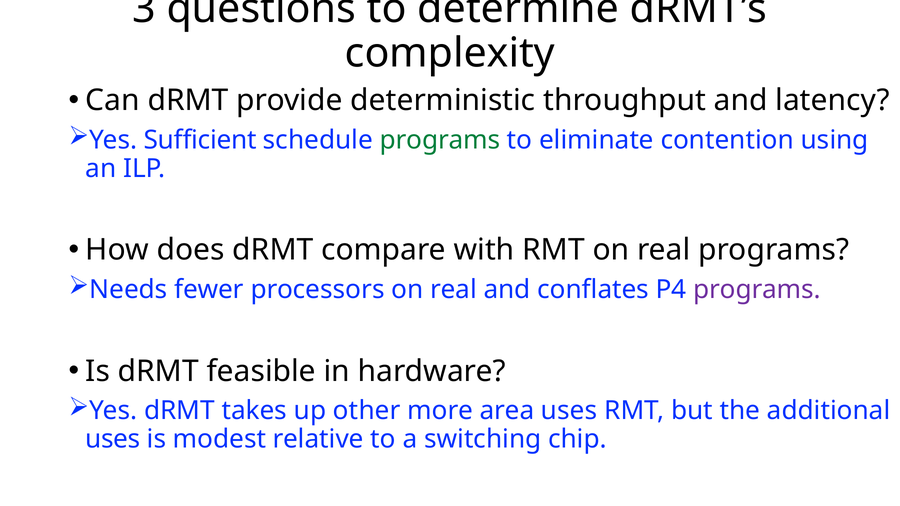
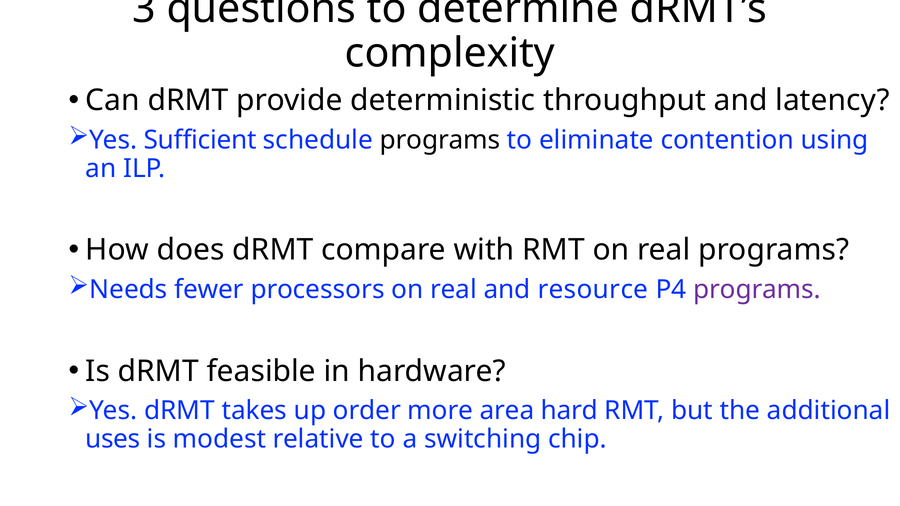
programs at (440, 140) colour: green -> black
conflates: conflates -> resource
other: other -> order
area uses: uses -> hard
